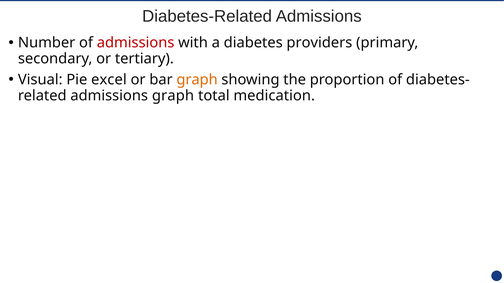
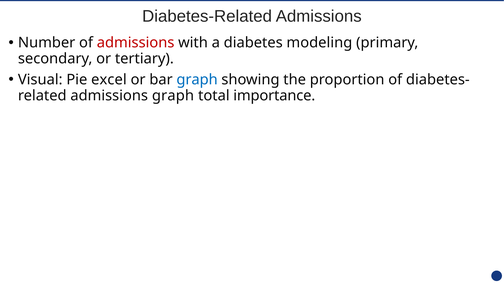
providers: providers -> modeling
graph at (197, 80) colour: orange -> blue
medication: medication -> importance
